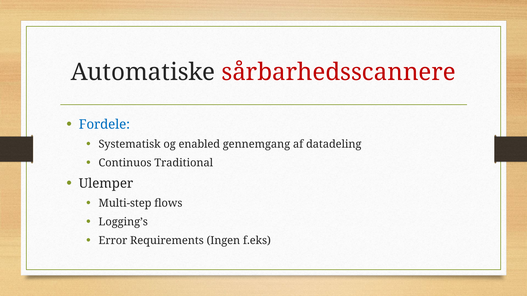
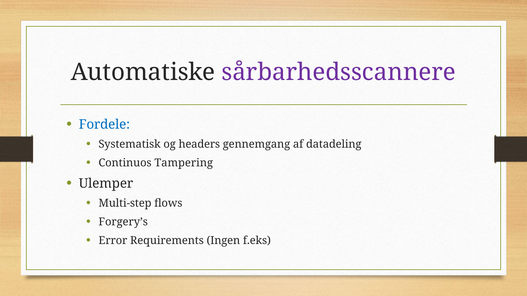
sårbarhedsscannere colour: red -> purple
enabled: enabled -> headers
Traditional: Traditional -> Tampering
Logging’s: Logging’s -> Forgery’s
